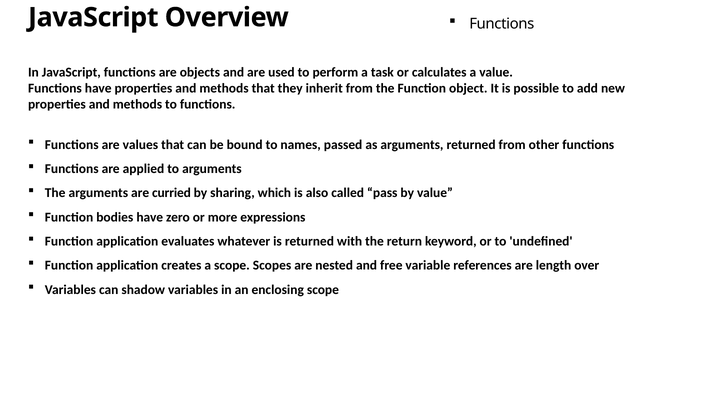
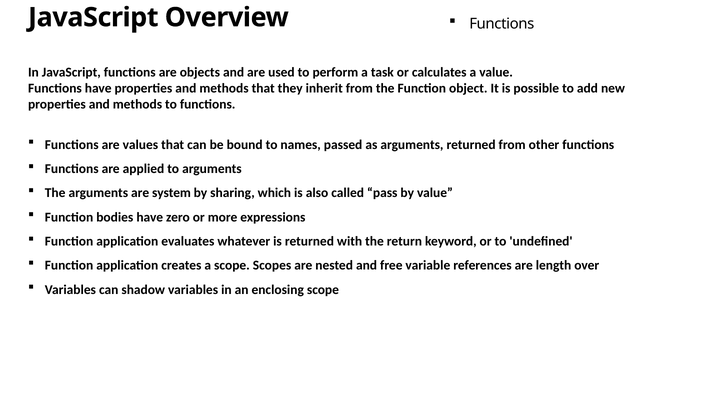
curried: curried -> system
